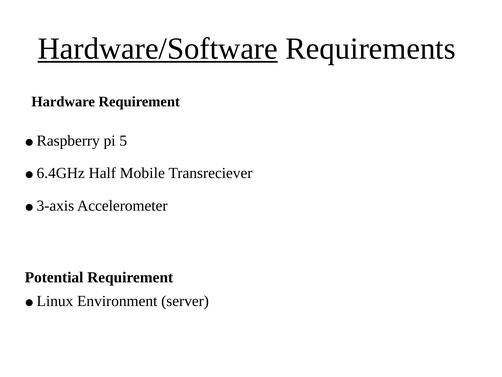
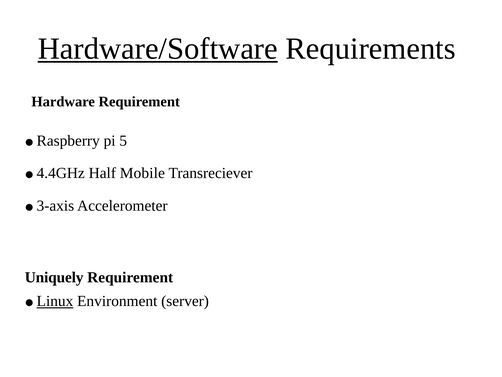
6.4GHz: 6.4GHz -> 4.4GHz
Potential: Potential -> Uniquely
Linux underline: none -> present
